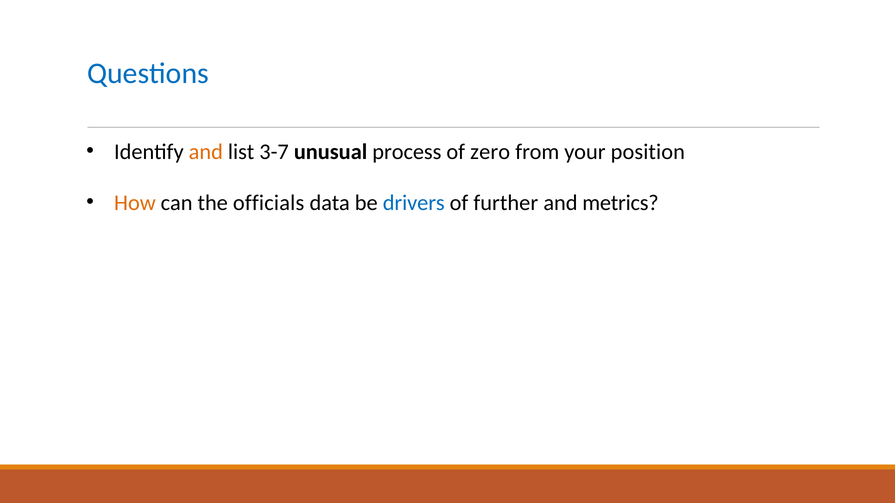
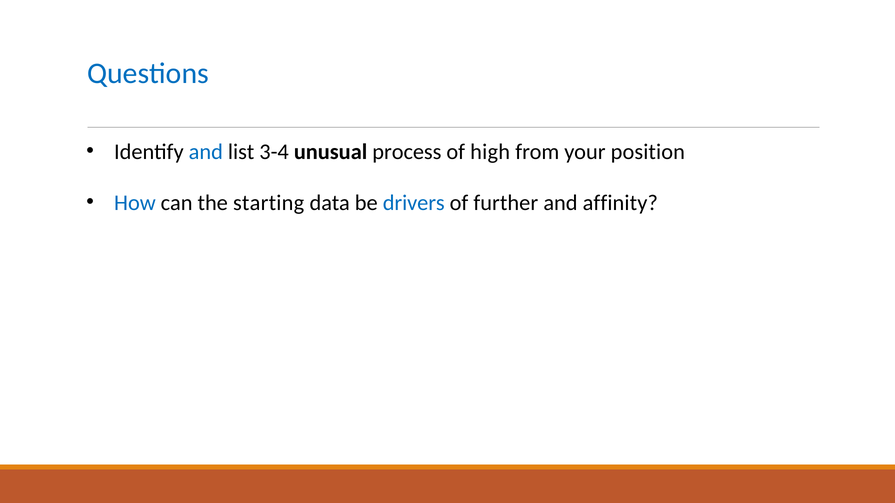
and at (206, 152) colour: orange -> blue
3-7: 3-7 -> 3-4
zero: zero -> high
How colour: orange -> blue
officials: officials -> starting
metrics: metrics -> affinity
